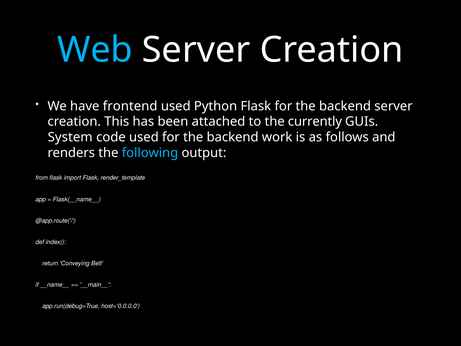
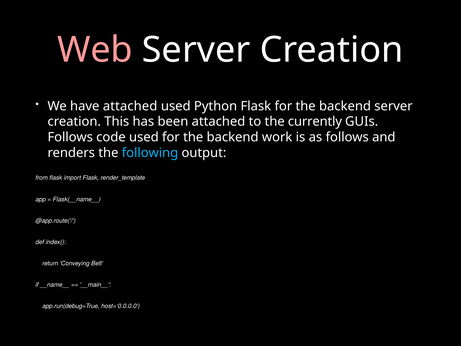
Web colour: light blue -> pink
have frontend: frontend -> attached
System at (70, 137): System -> Follows
